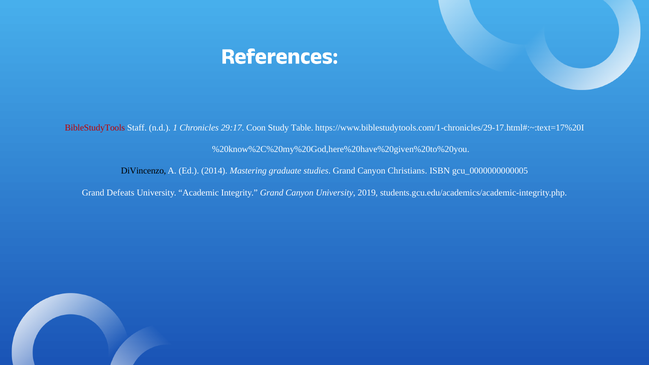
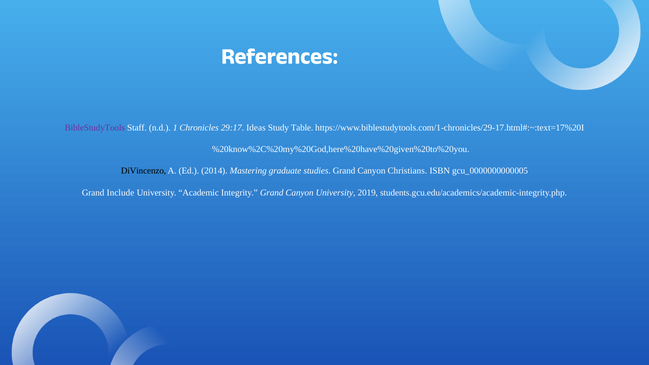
BibleStudyTools colour: red -> purple
Coon: Coon -> Ideas
Defeats: Defeats -> Include
